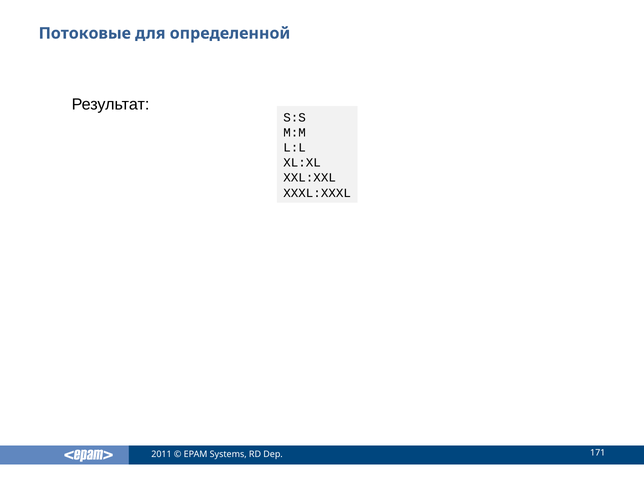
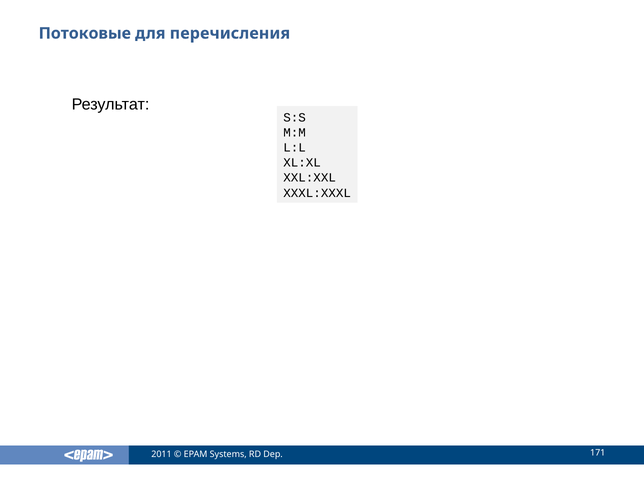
определенной: определенной -> перечисления
